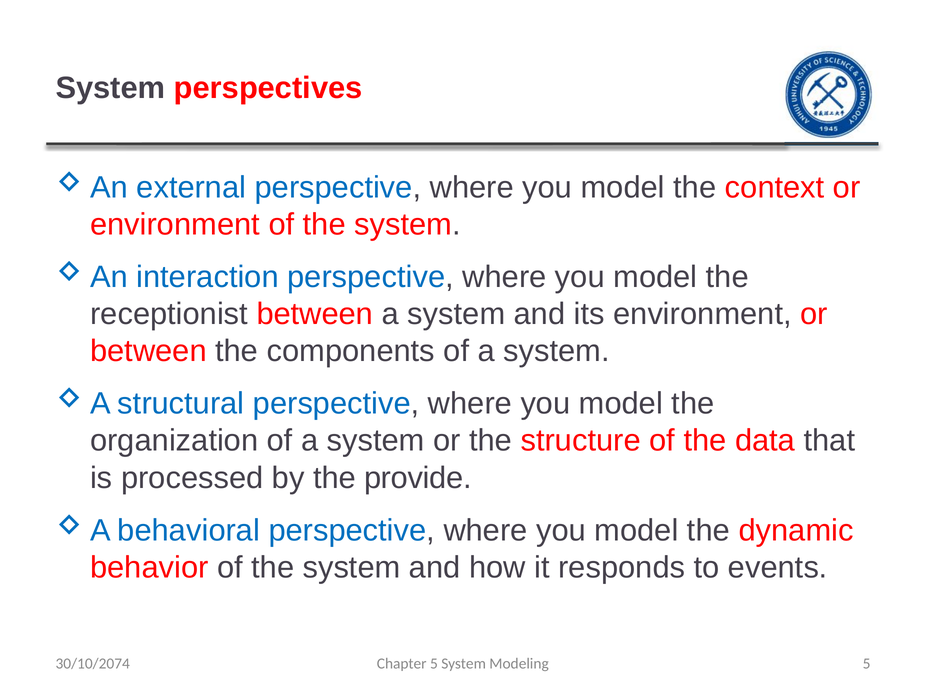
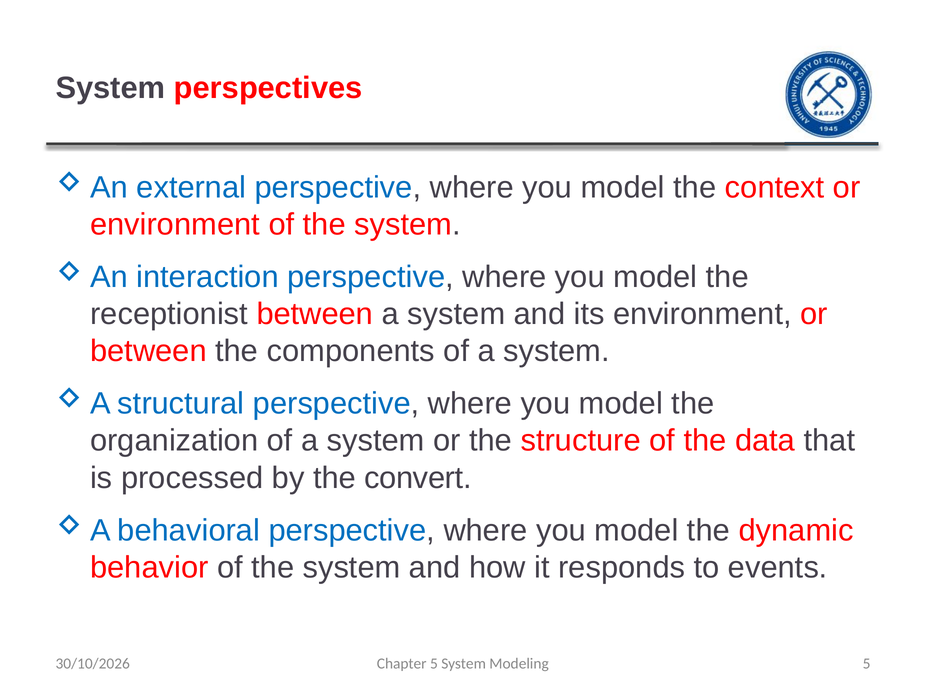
provide: provide -> convert
30/10/2074: 30/10/2074 -> 30/10/2026
